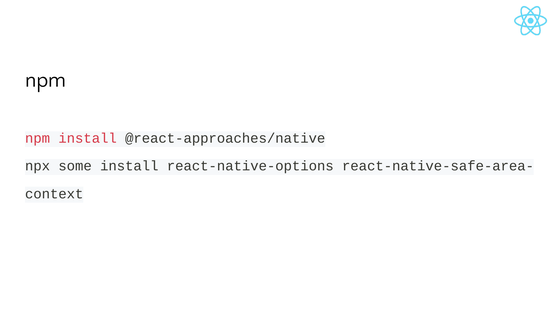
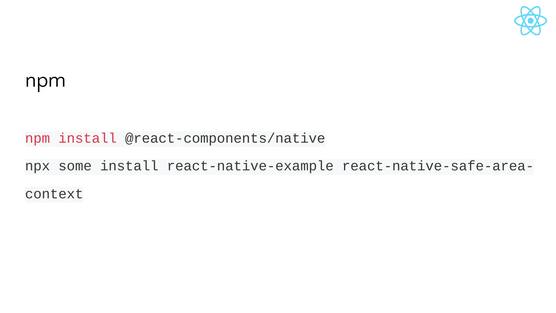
@react-approaches/native: @react-approaches/native -> @react-components/native
react-native-options: react-native-options -> react-native-example
